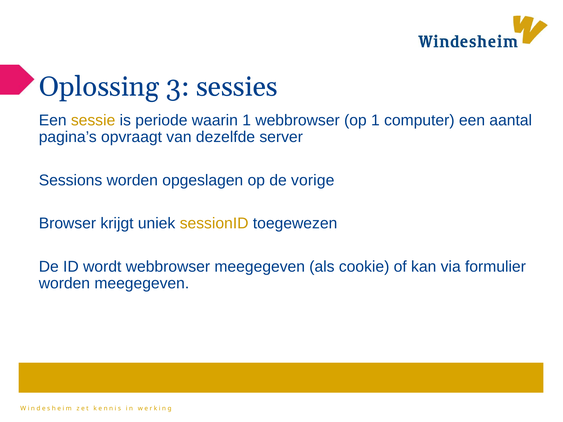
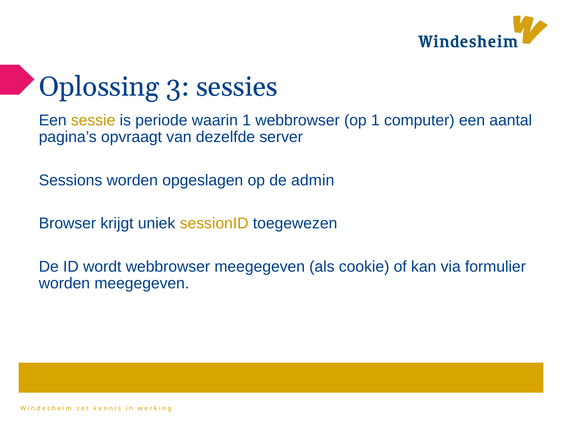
vorige: vorige -> admin
